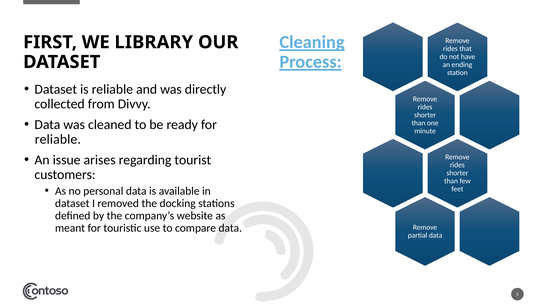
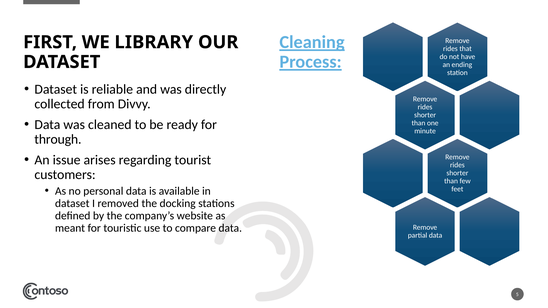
reliable at (58, 139): reliable -> through
